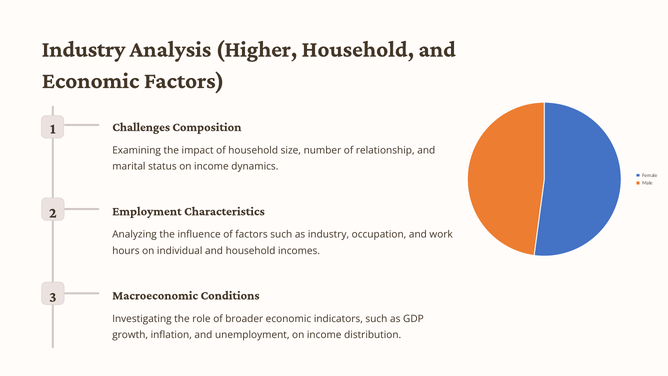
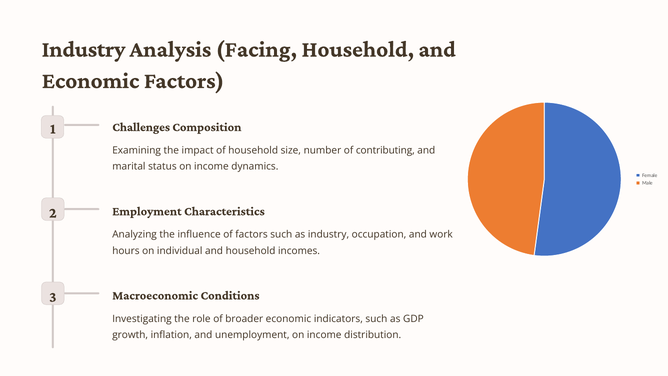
Higher: Higher -> Facing
relationship: relationship -> contributing
